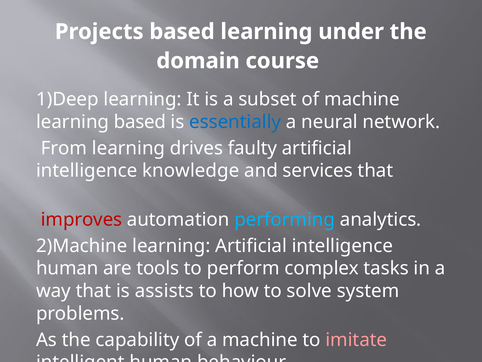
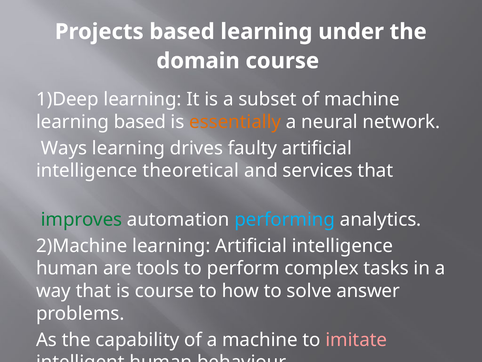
essentially colour: blue -> orange
From: From -> Ways
knowledge: knowledge -> theoretical
improves colour: red -> green
is assists: assists -> course
system: system -> answer
